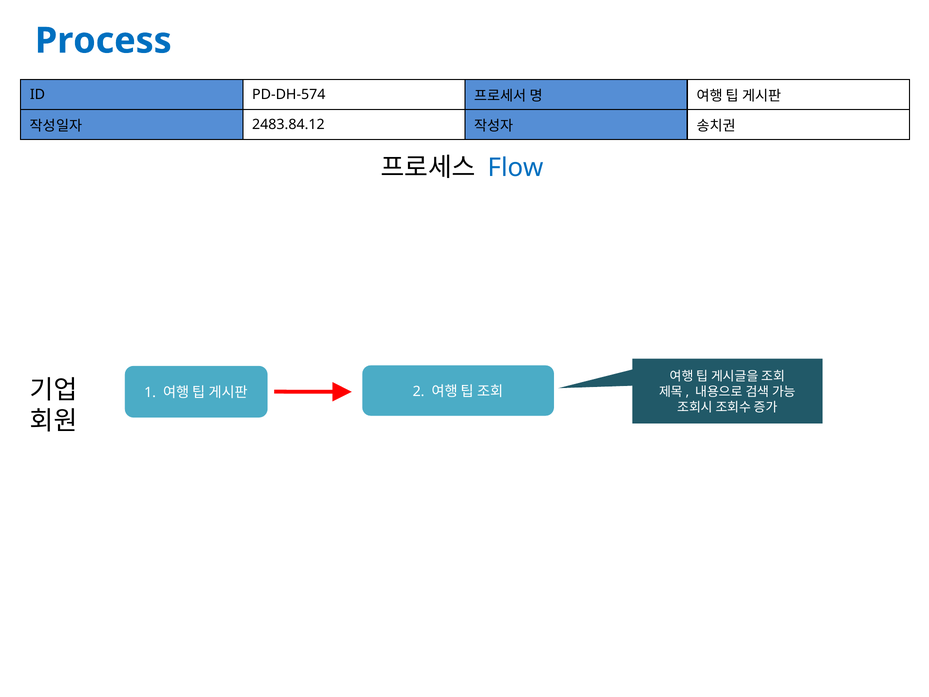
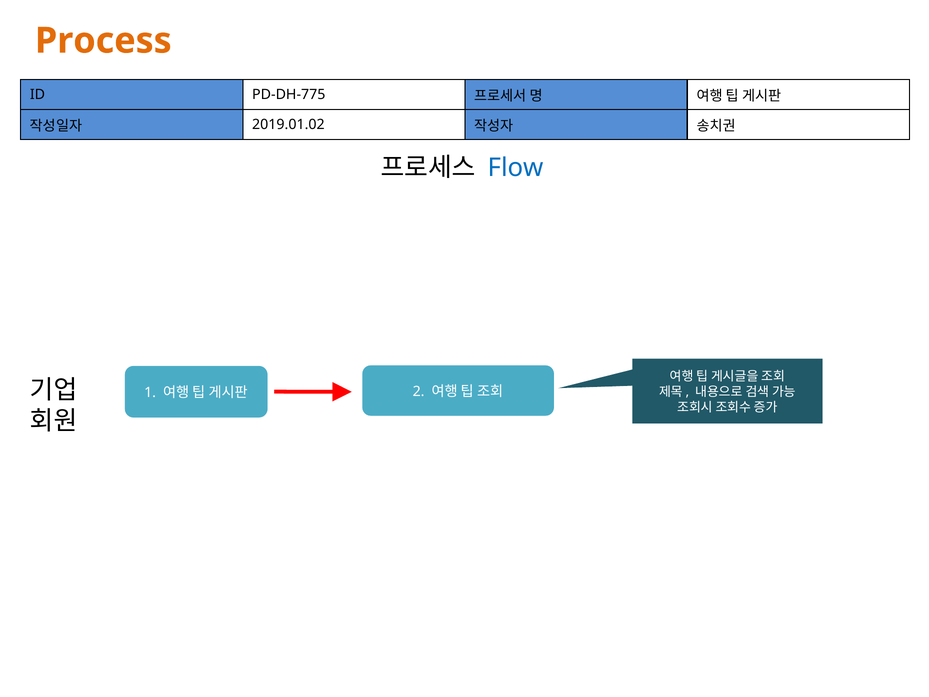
Process colour: blue -> orange
PD-DH-574: PD-DH-574 -> PD-DH-775
2483.84.12: 2483.84.12 -> 2019.01.02
